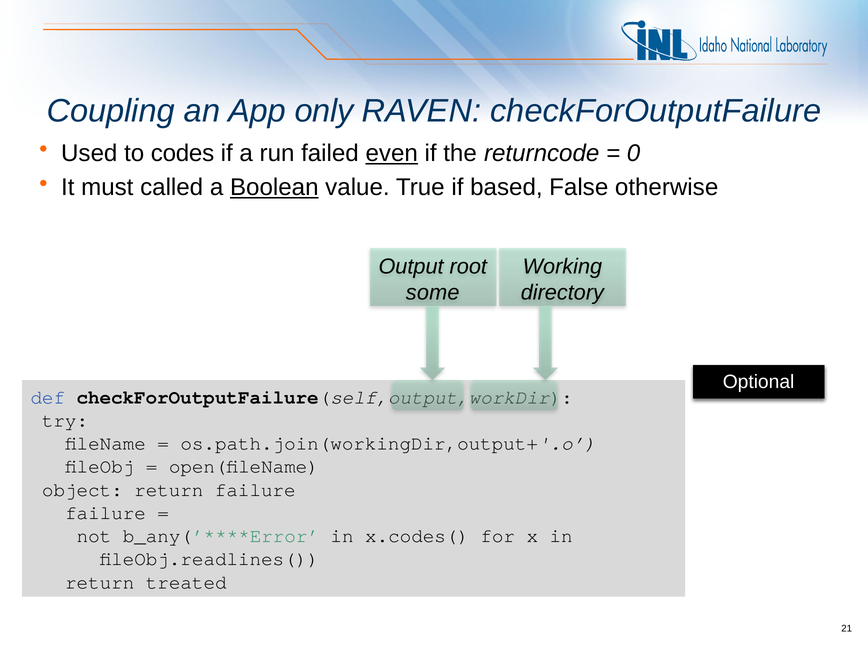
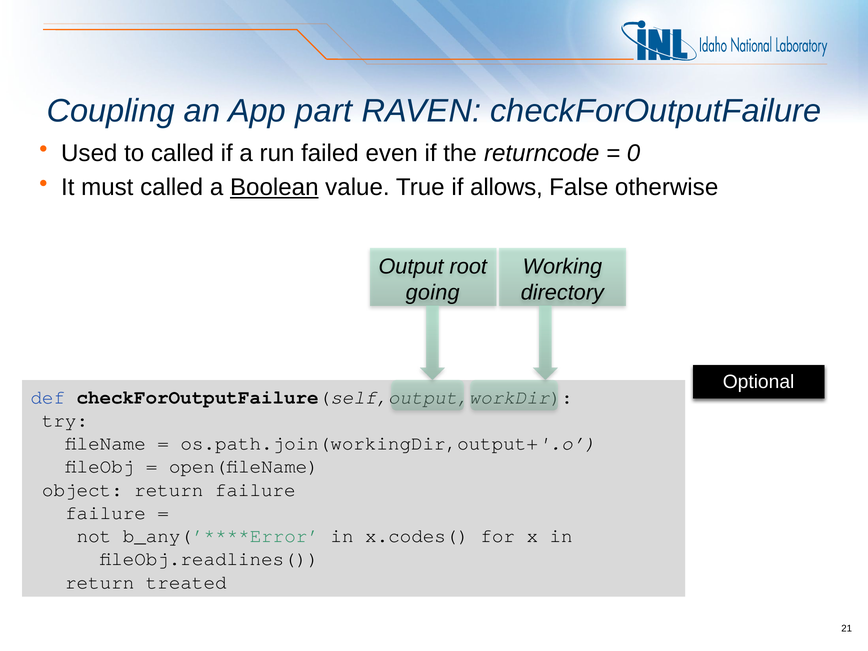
only: only -> part
to codes: codes -> called
even underline: present -> none
based: based -> allows
some: some -> going
